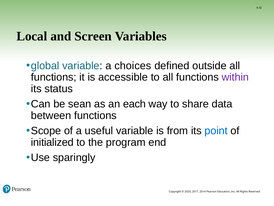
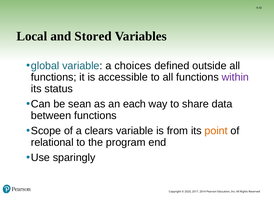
Screen: Screen -> Stored
useful: useful -> clears
point colour: blue -> orange
initialized: initialized -> relational
